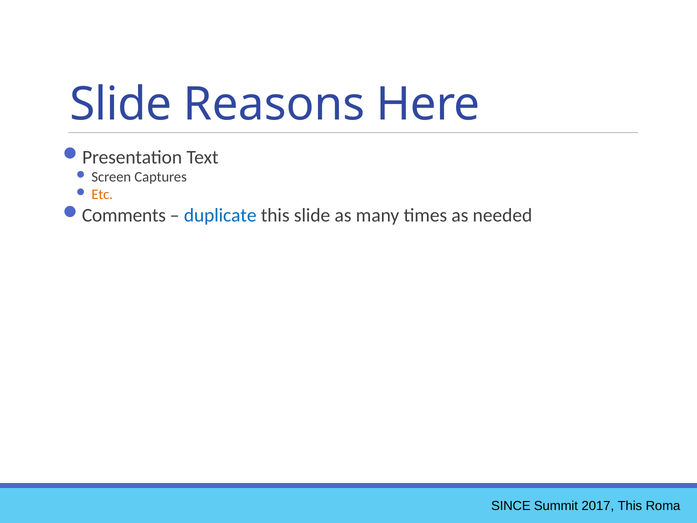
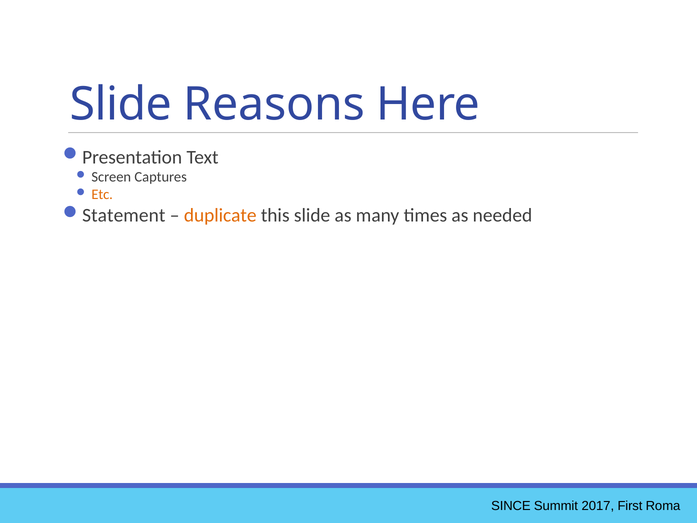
Comments: Comments -> Statement
duplicate colour: blue -> orange
2017 This: This -> First
